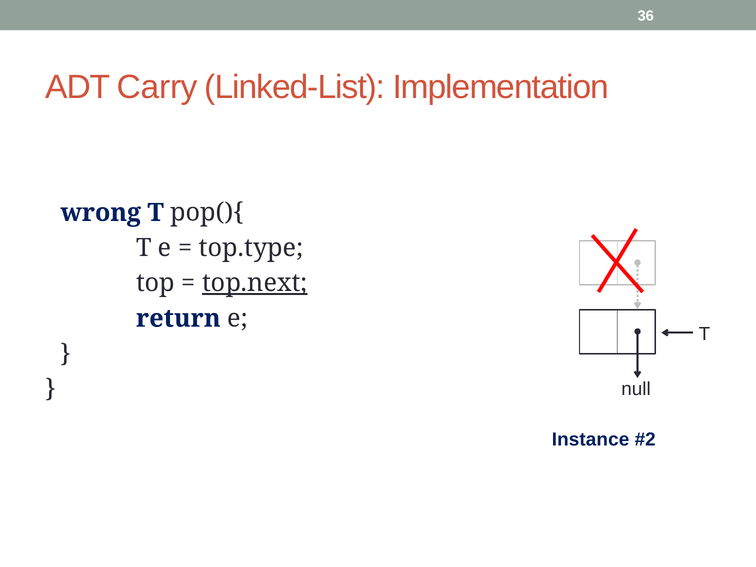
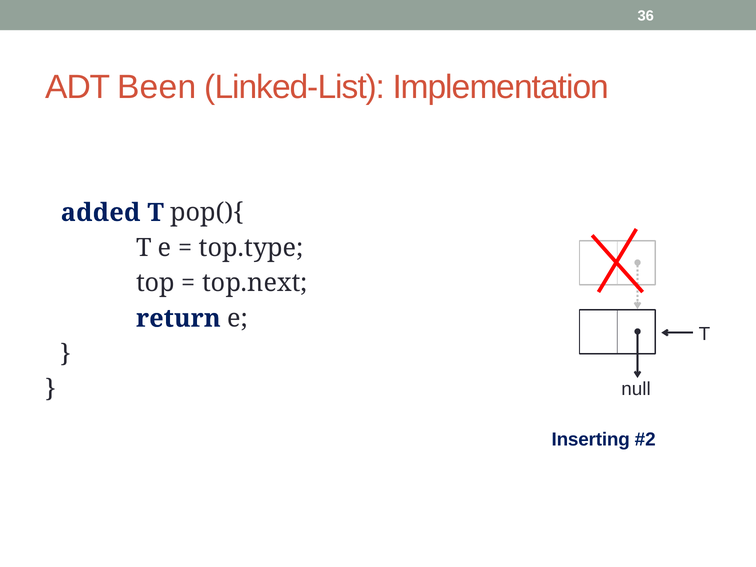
Carry: Carry -> Been
wrong: wrong -> added
top.next underline: present -> none
Instance: Instance -> Inserting
